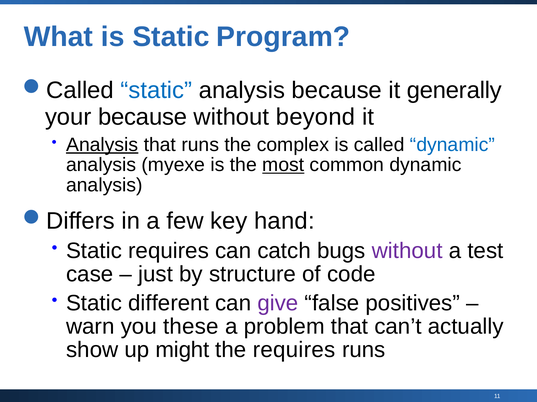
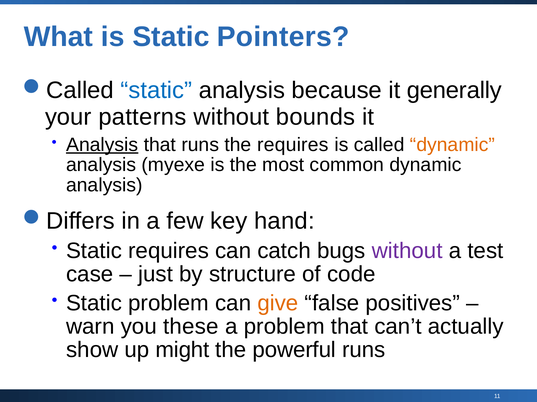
Program: Program -> Pointers
your because: because -> patterns
beyond: beyond -> bounds
the complex: complex -> requires
dynamic at (452, 145) colour: blue -> orange
most underline: present -> none
Static different: different -> problem
give colour: purple -> orange
the requires: requires -> powerful
